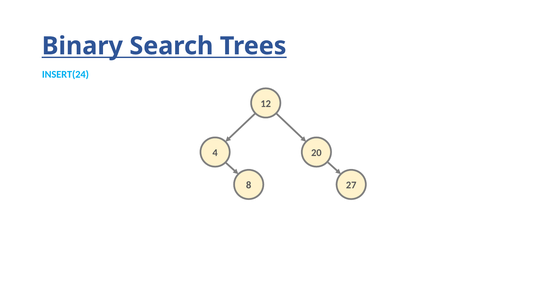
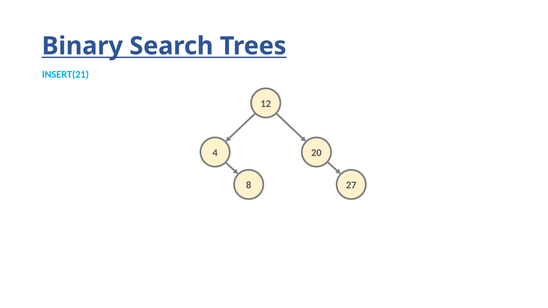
INSERT(24: INSERT(24 -> INSERT(21
